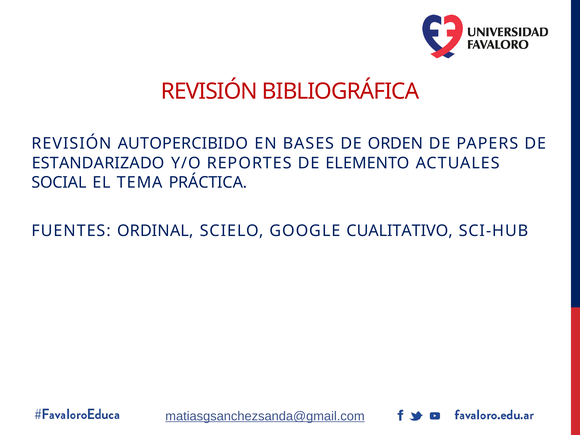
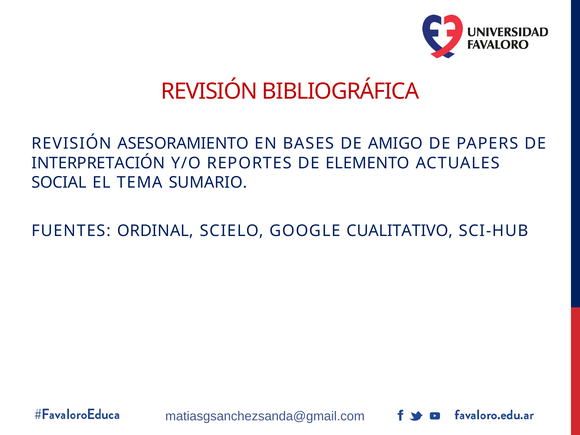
AUTOPERCIBIDO: AUTOPERCIBIDO -> ASESORAMIENTO
ORDEN: ORDEN -> AMIGO
ESTANDARIZADO: ESTANDARIZADO -> INTERPRETACIÓN
PRÁCTICA: PRÁCTICA -> SUMARIO
matiasgsanchezsanda@gmail.com underline: present -> none
